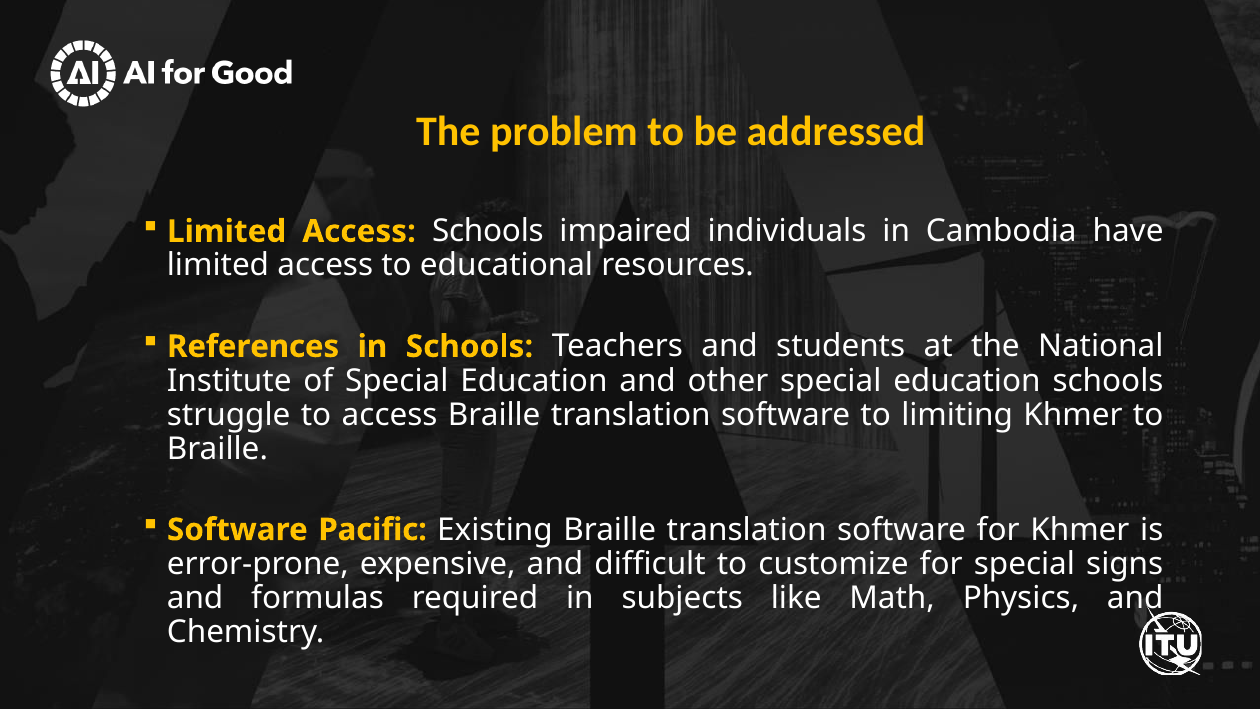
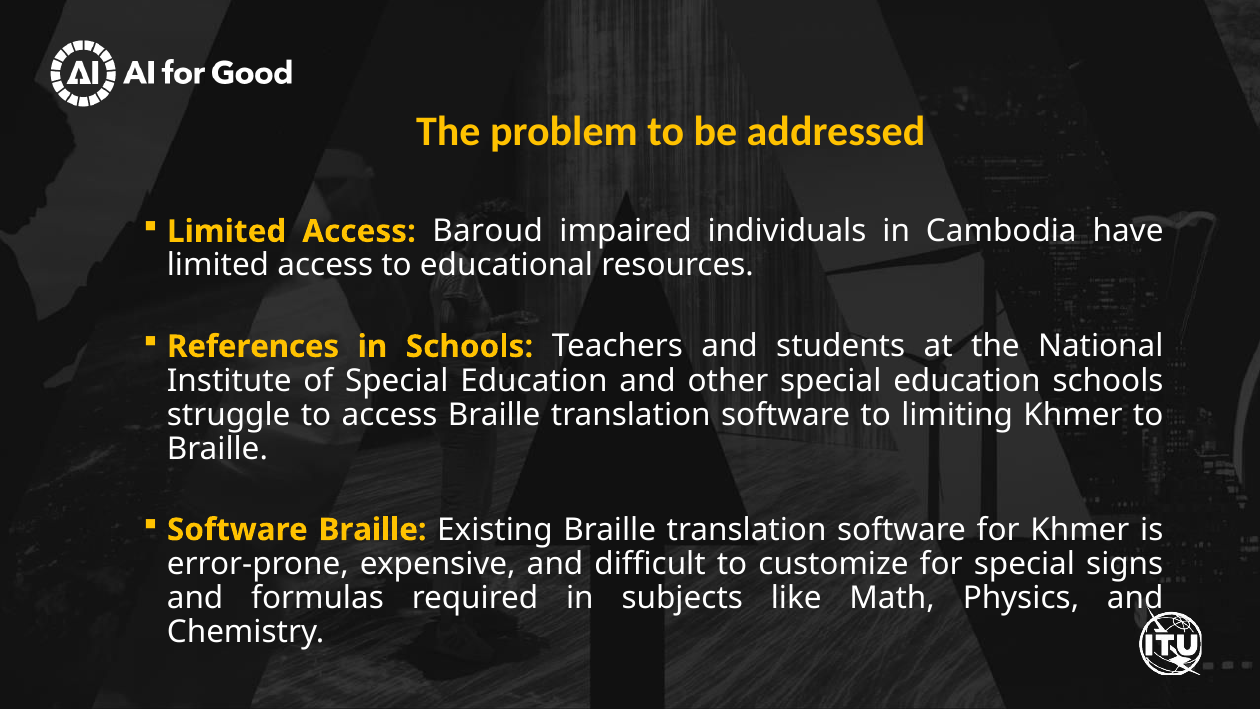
Access Schools: Schools -> Baroud
Software Pacific: Pacific -> Braille
